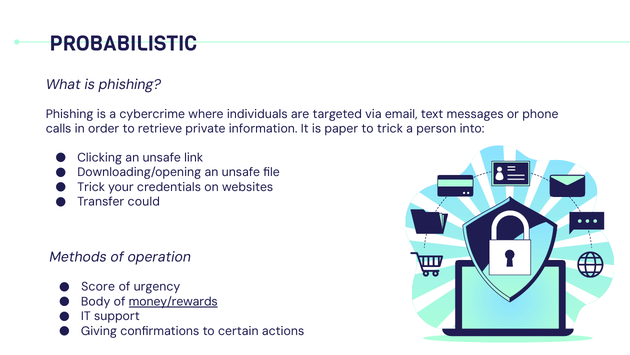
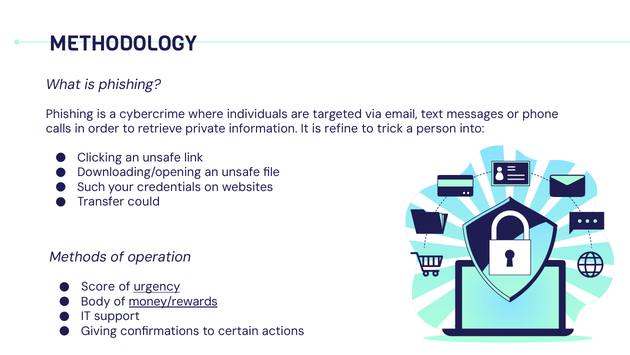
PROBABILISTIC: PROBABILISTIC -> METHODOLOGY
paper: paper -> refine
Trick at (91, 187): Trick -> Such
urgency underline: none -> present
